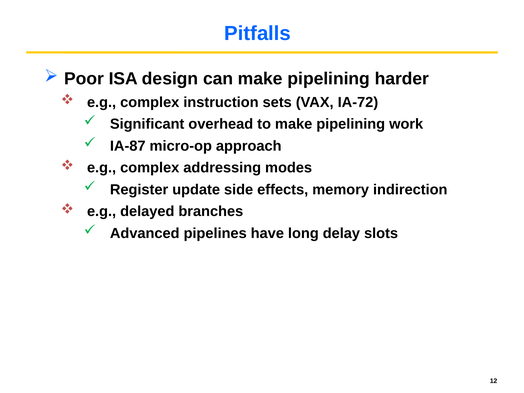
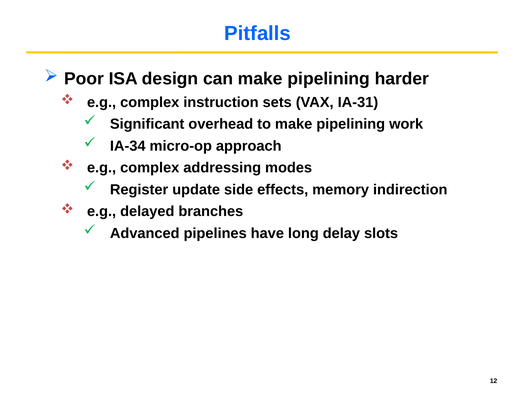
IA-72: IA-72 -> IA-31
IA-87: IA-87 -> IA-34
